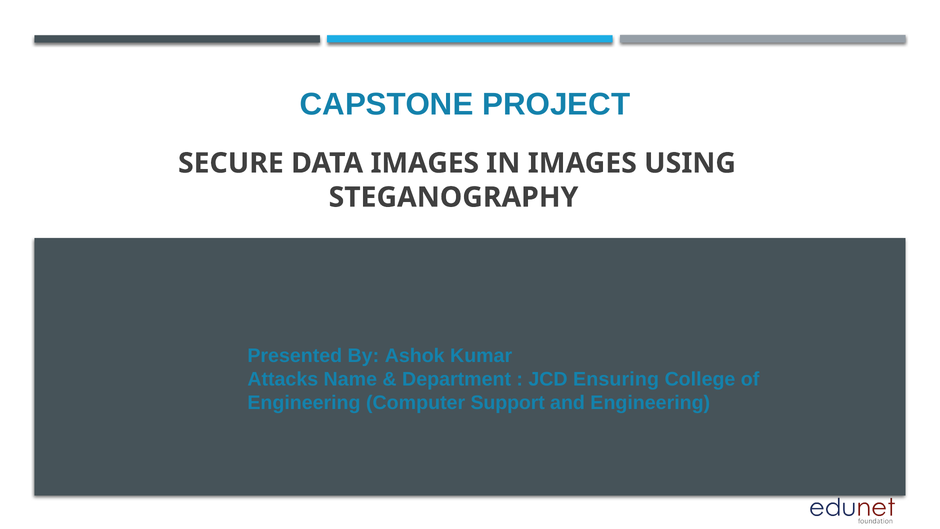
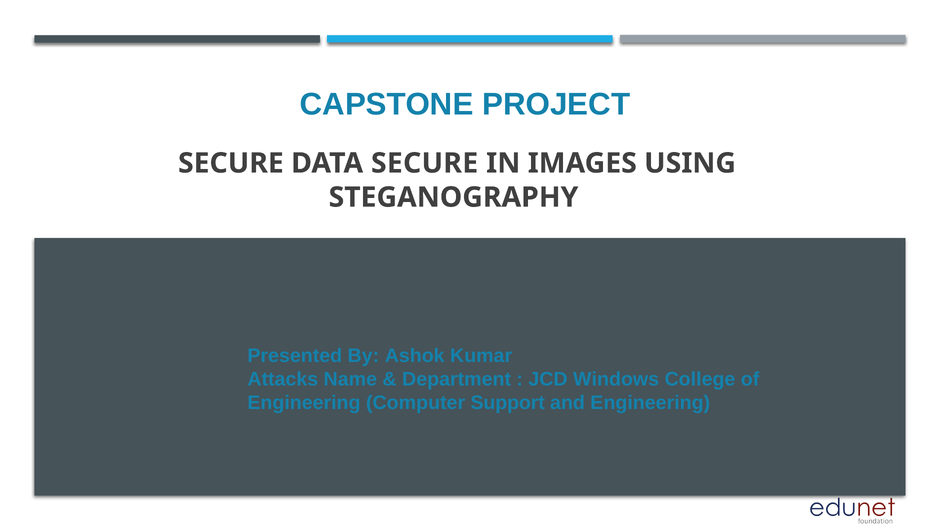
DATA IMAGES: IMAGES -> SECURE
Ensuring: Ensuring -> Windows
